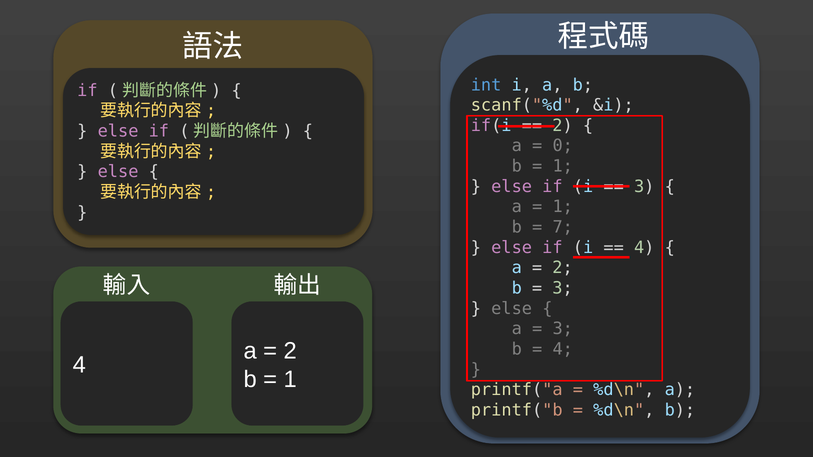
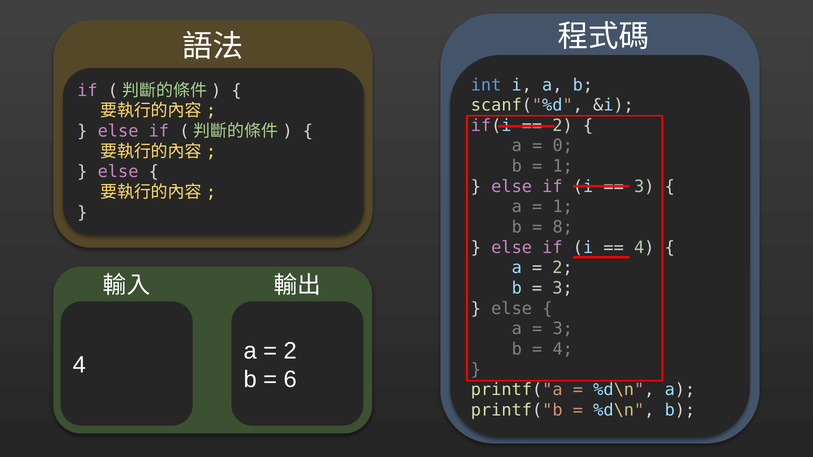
7: 7 -> 8
1 at (290, 380): 1 -> 6
